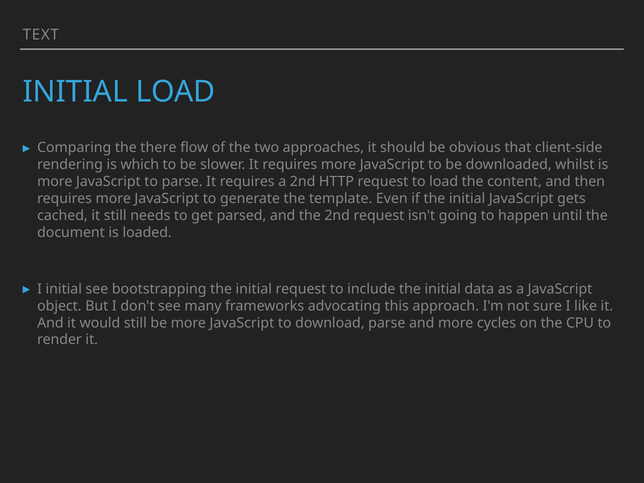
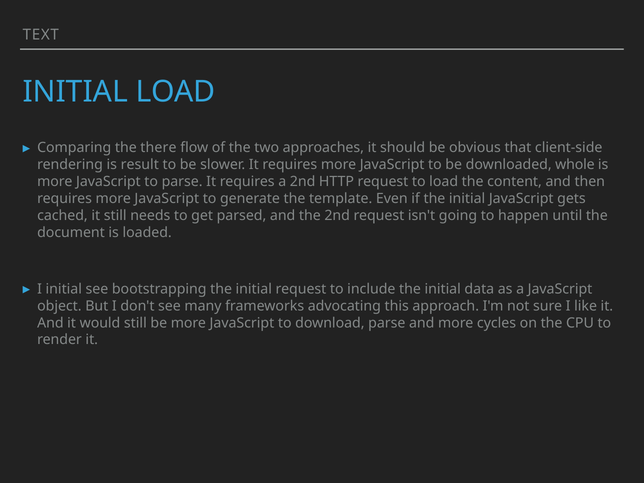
which: which -> result
whilst: whilst -> whole
